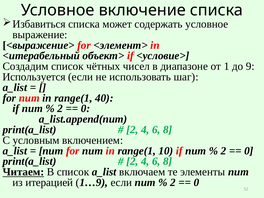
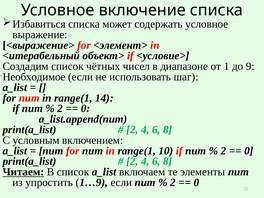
Используется: Используется -> Необходимое
40: 40 -> 14
итерацией: итерацией -> упростить
